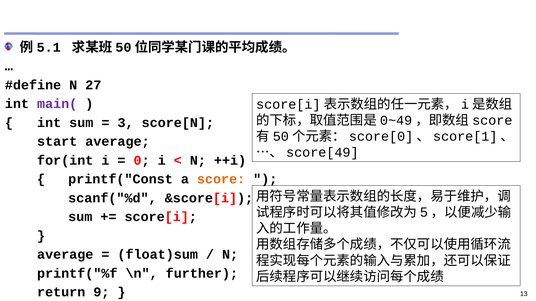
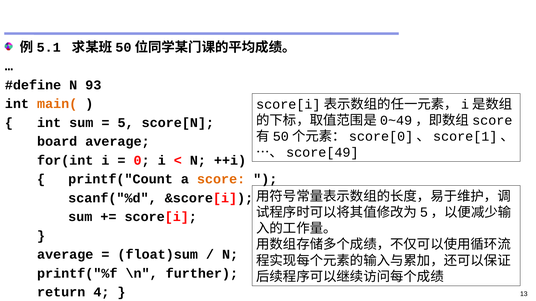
27: 27 -> 93
main( colour: purple -> orange
3: 3 -> 5
start: start -> board
printf("Const: printf("Const -> printf("Count
9: 9 -> 4
